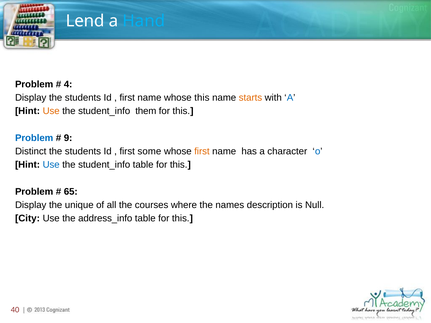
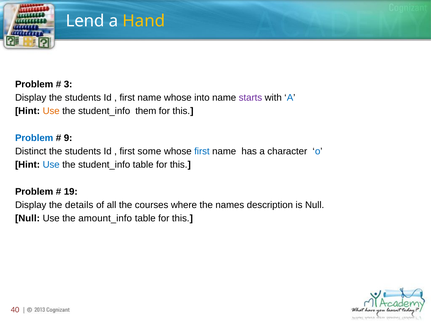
Hand colour: light blue -> yellow
4: 4 -> 3
whose this: this -> into
starts colour: orange -> purple
first at (202, 151) colour: orange -> blue
65: 65 -> 19
unique: unique -> details
City at (27, 218): City -> Null
address_info: address_info -> amount_info
